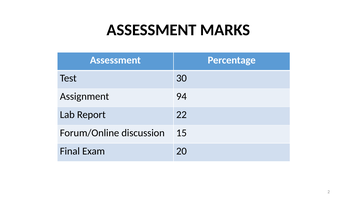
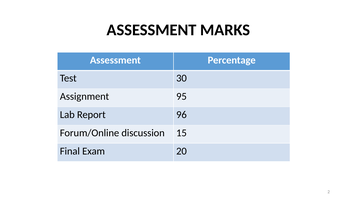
94: 94 -> 95
22: 22 -> 96
